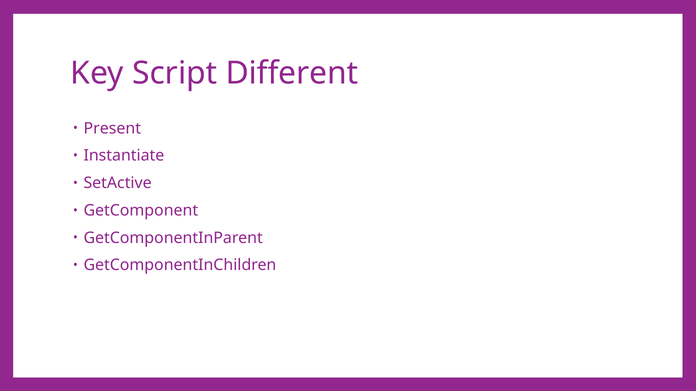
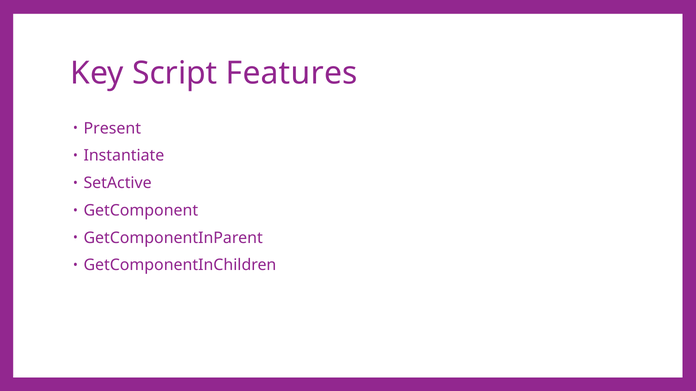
Different: Different -> Features
